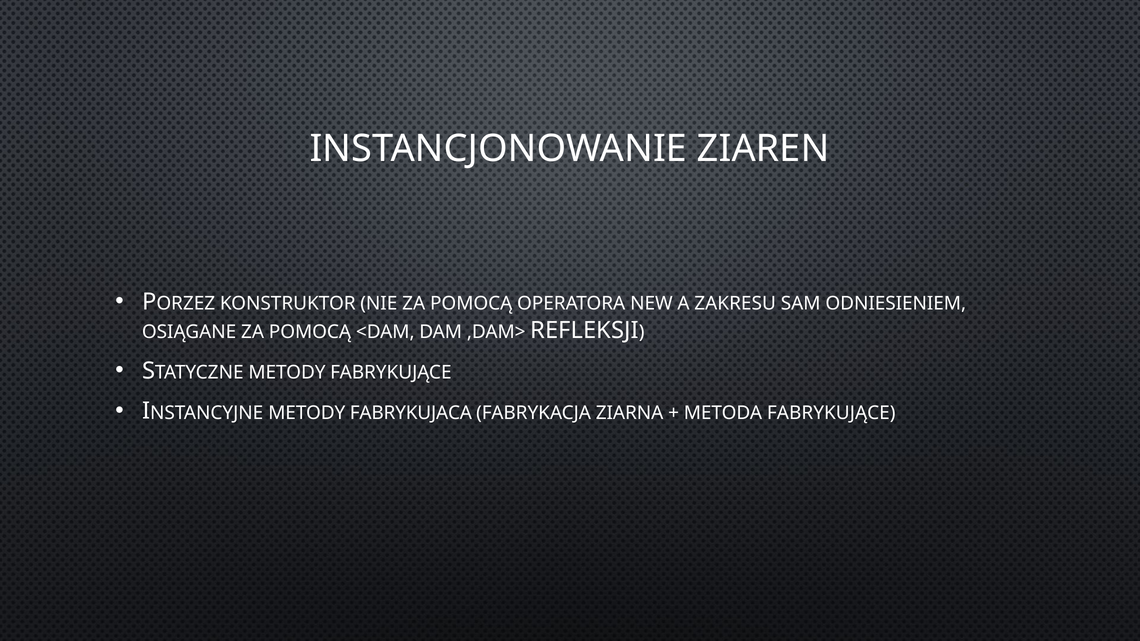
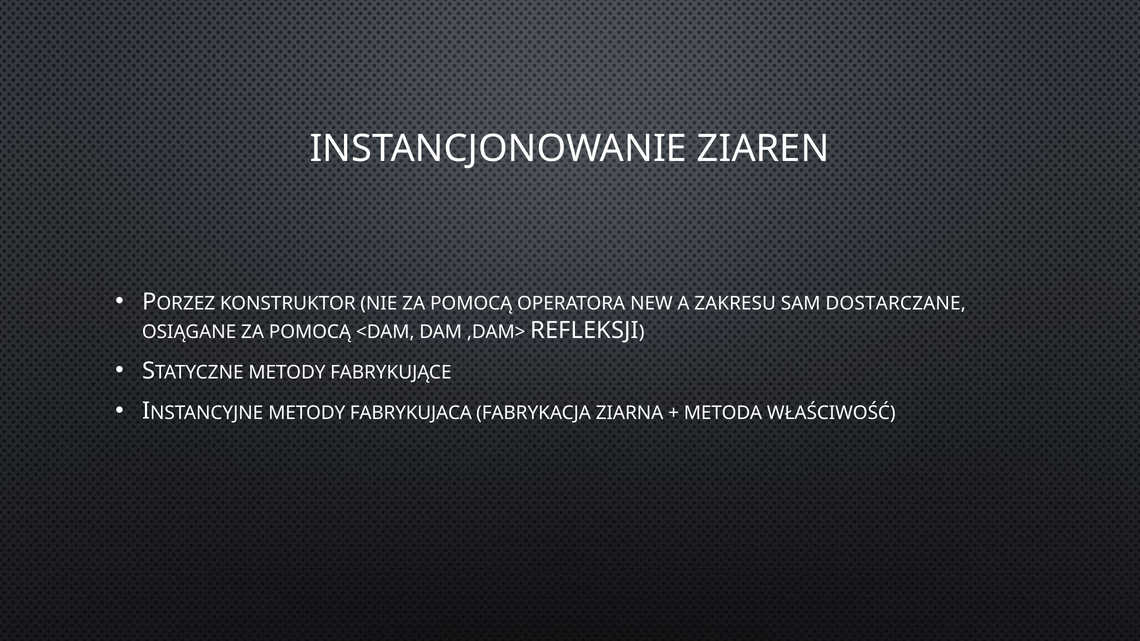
ODNIESIENIEM: ODNIESIENIEM -> DOSTARCZANE
METODA FABRYKUJĄCE: FABRYKUJĄCE -> WŁAŚCIWOŚĆ
